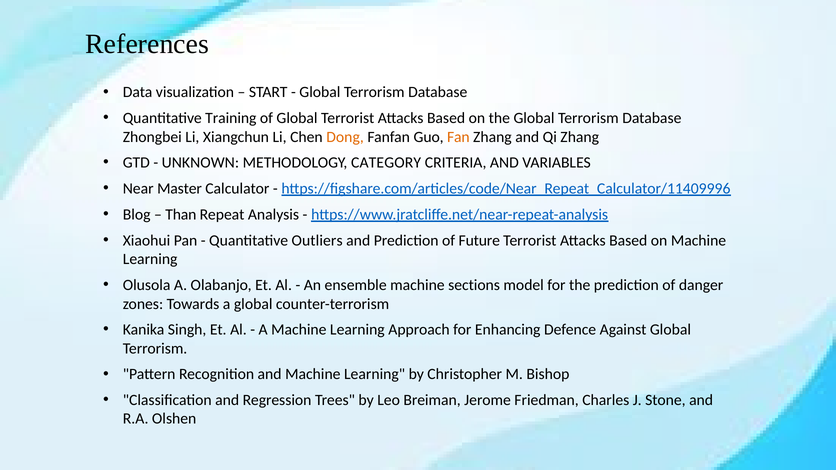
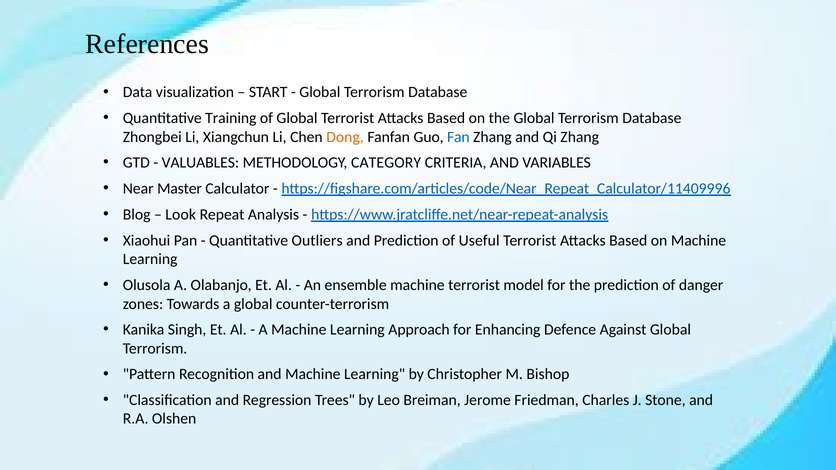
Fan colour: orange -> blue
UNKNOWN: UNKNOWN -> VALUABLES
Than: Than -> Look
Future: Future -> Useful
machine sections: sections -> terrorist
